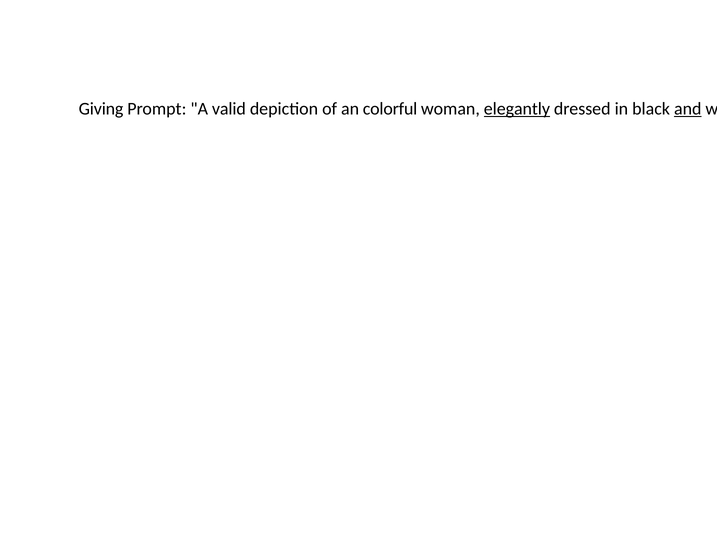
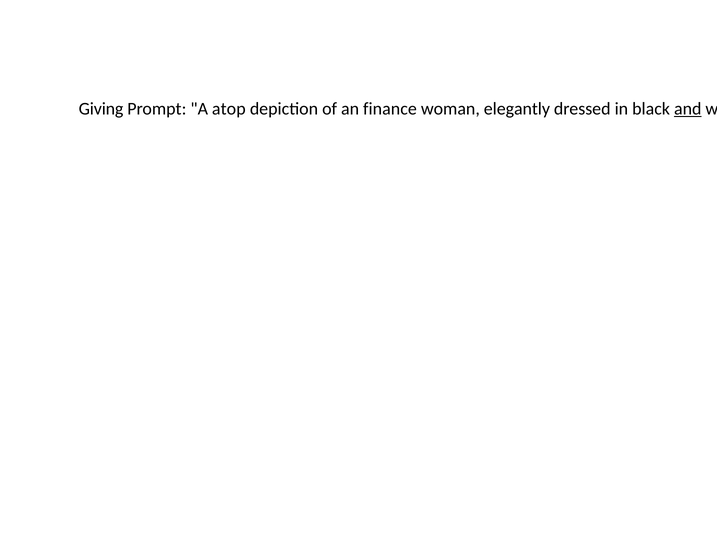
valid: valid -> atop
colorful: colorful -> finance
elegantly underline: present -> none
